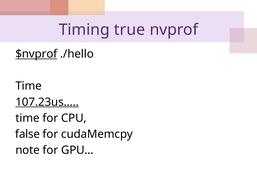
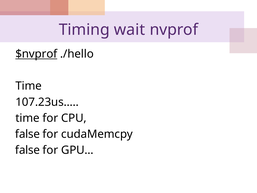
true: true -> wait
107.23us… underline: present -> none
note at (28, 150): note -> false
